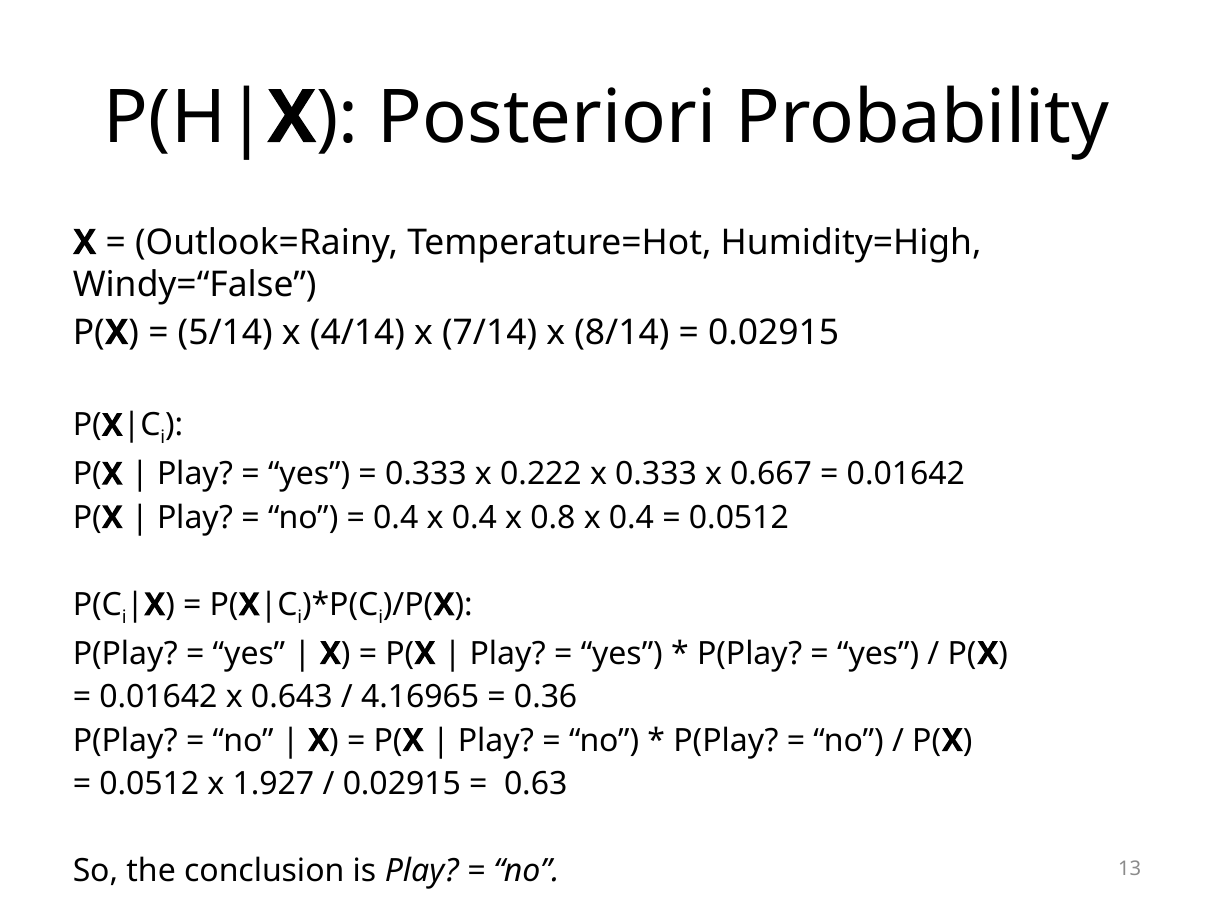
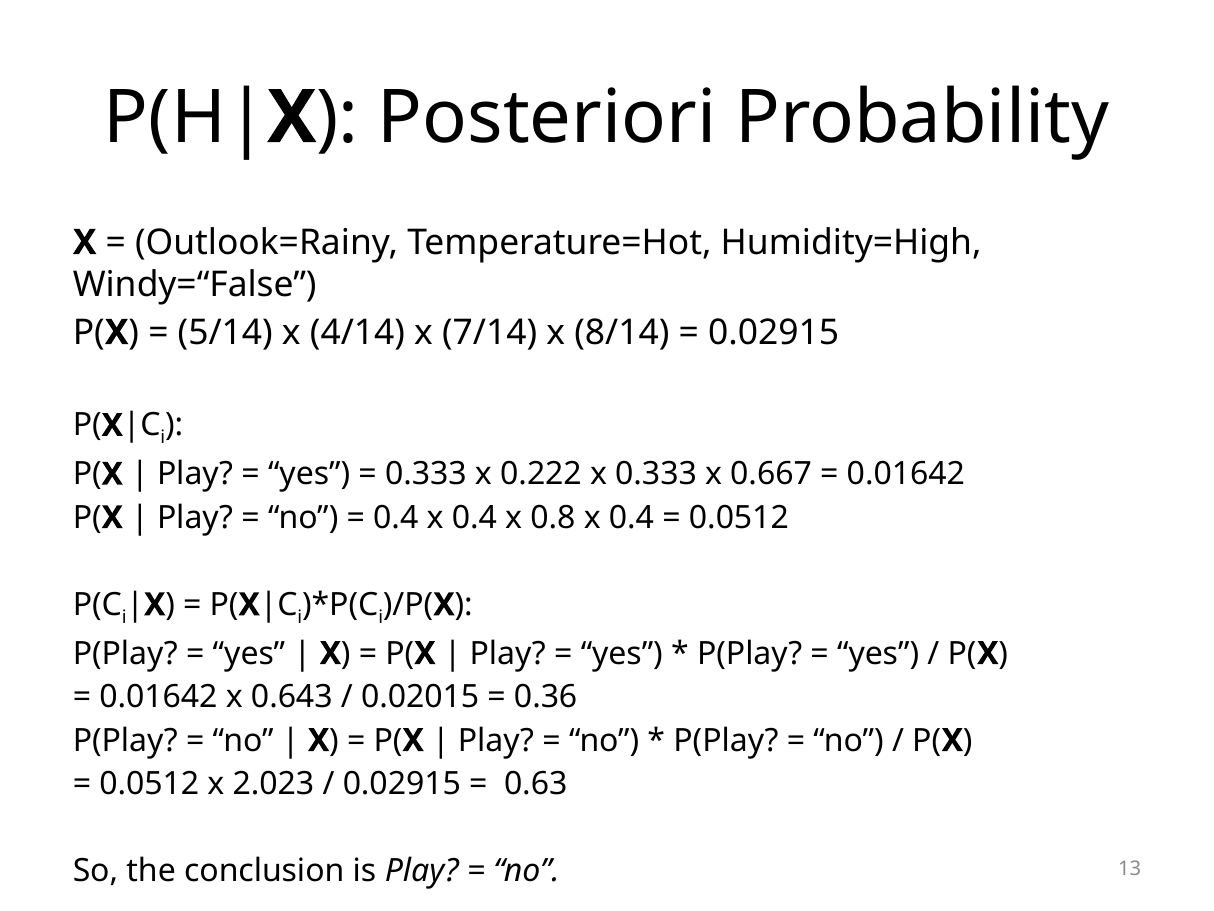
4.16965: 4.16965 -> 0.02015
1.927: 1.927 -> 2.023
